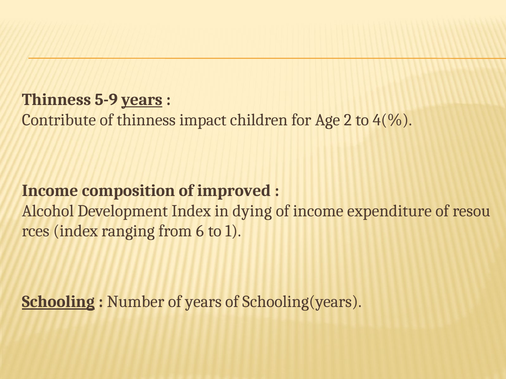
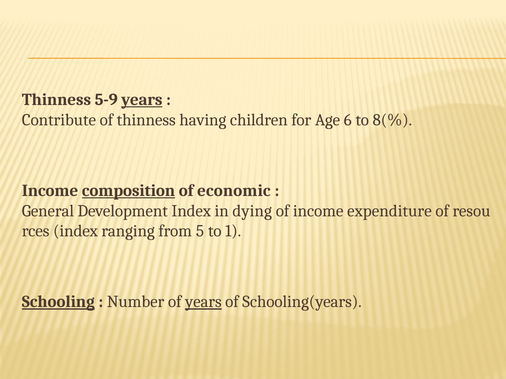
impact: impact -> having
2: 2 -> 6
4(%: 4(% -> 8(%
composition underline: none -> present
improved: improved -> economic
Alcohol: Alcohol -> General
6: 6 -> 5
years at (203, 302) underline: none -> present
